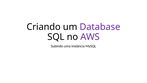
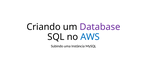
AWS colour: purple -> blue
